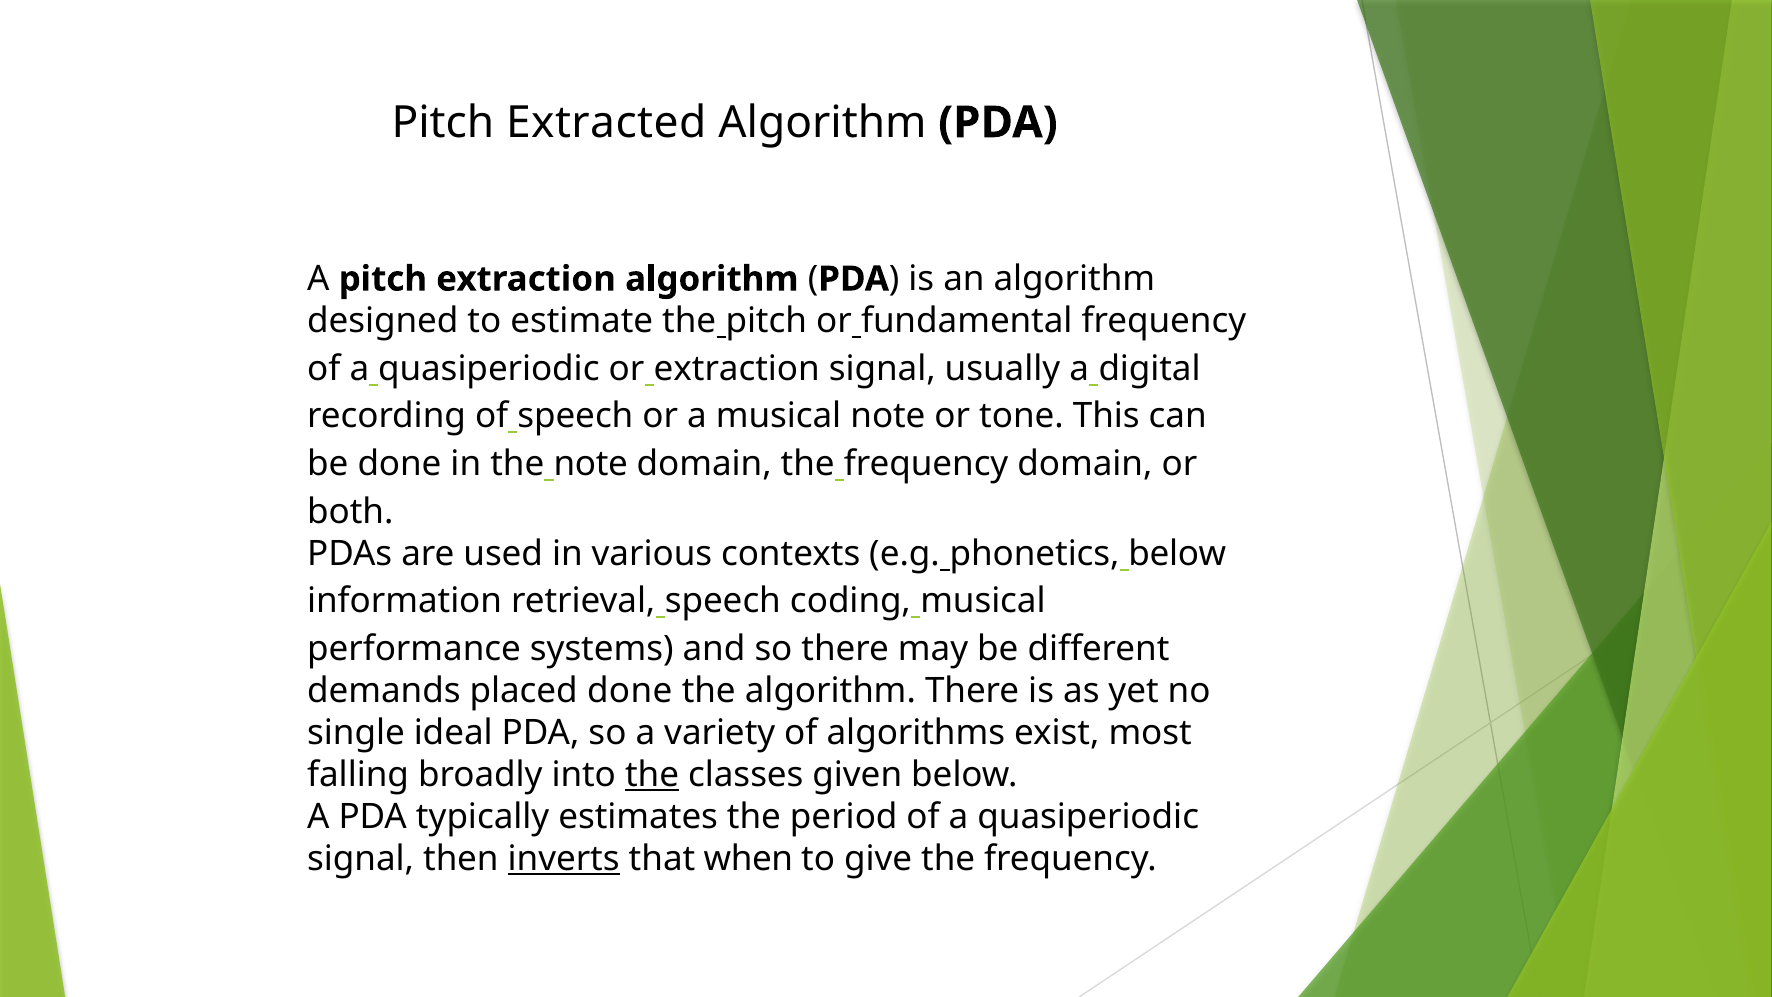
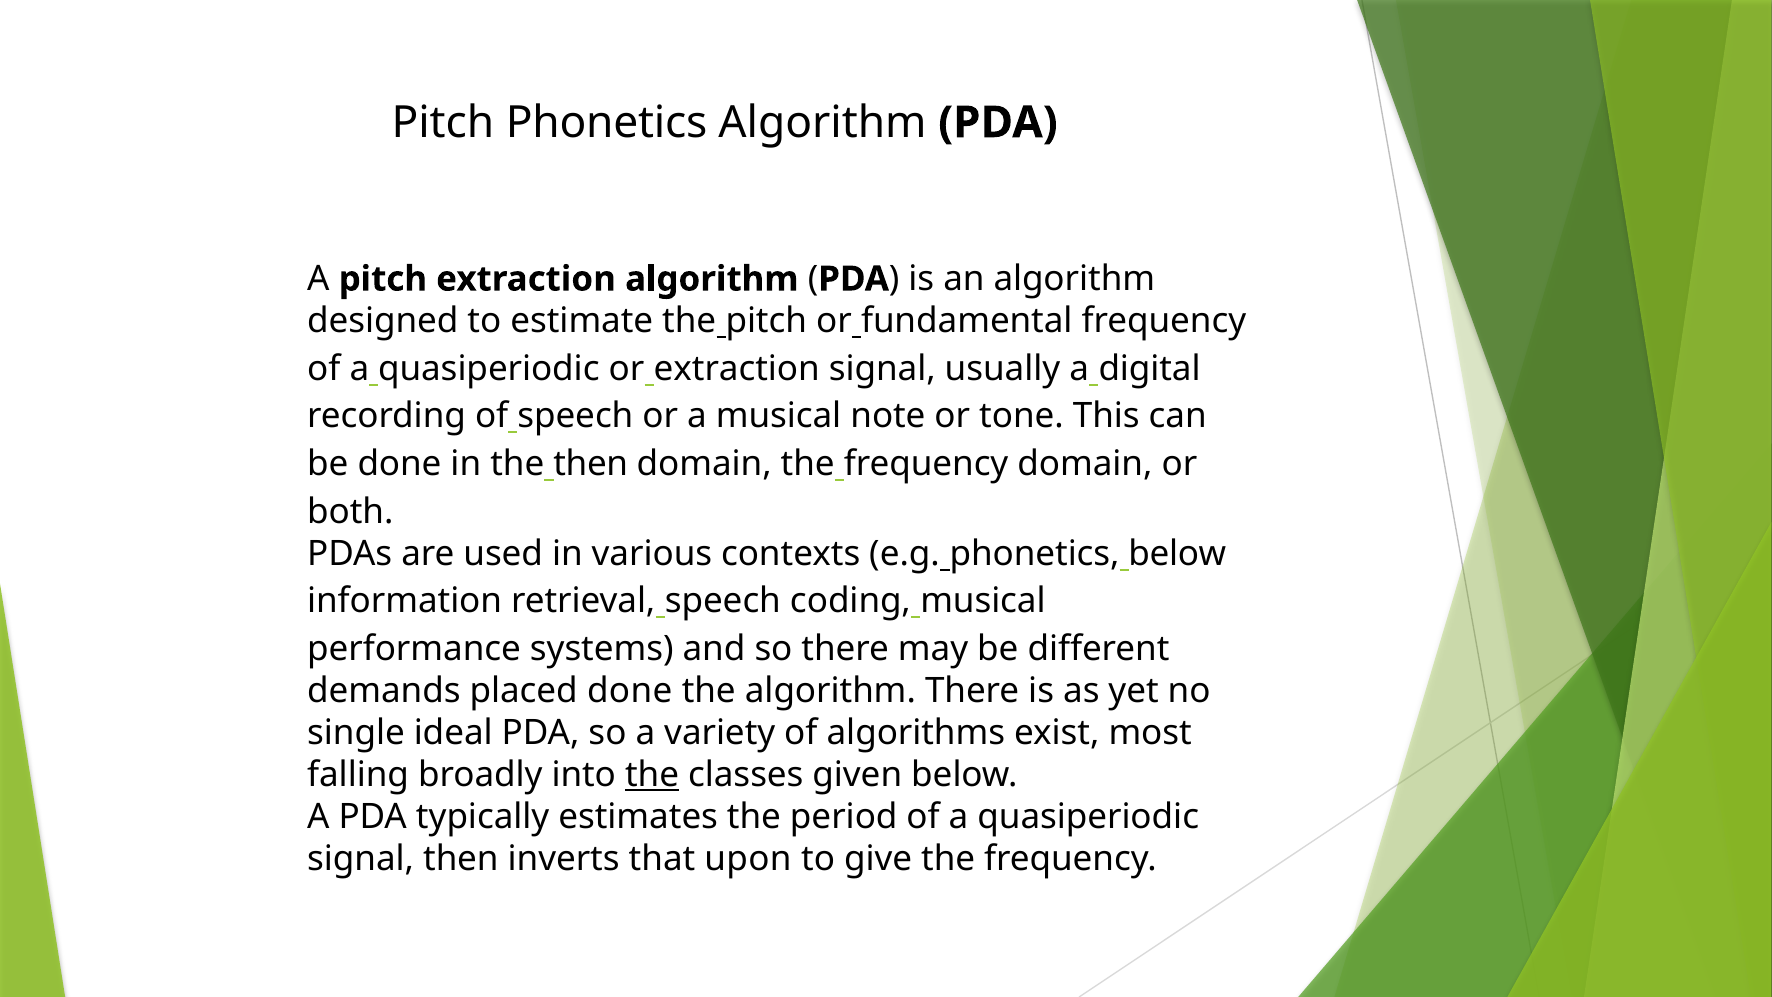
Pitch Extracted: Extracted -> Phonetics
the note: note -> then
inverts underline: present -> none
when: when -> upon
